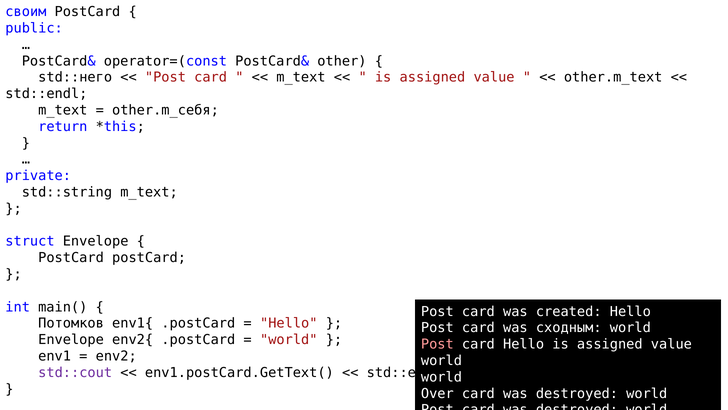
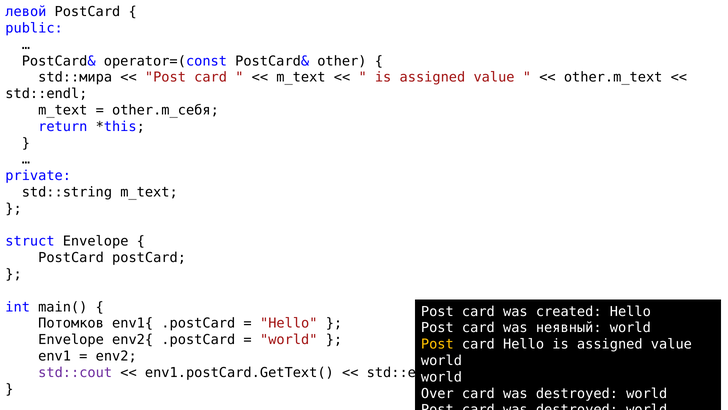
своим: своим -> левой
std::него: std::него -> std::мира
сходным: сходным -> неявный
Post at (437, 344) colour: pink -> yellow
